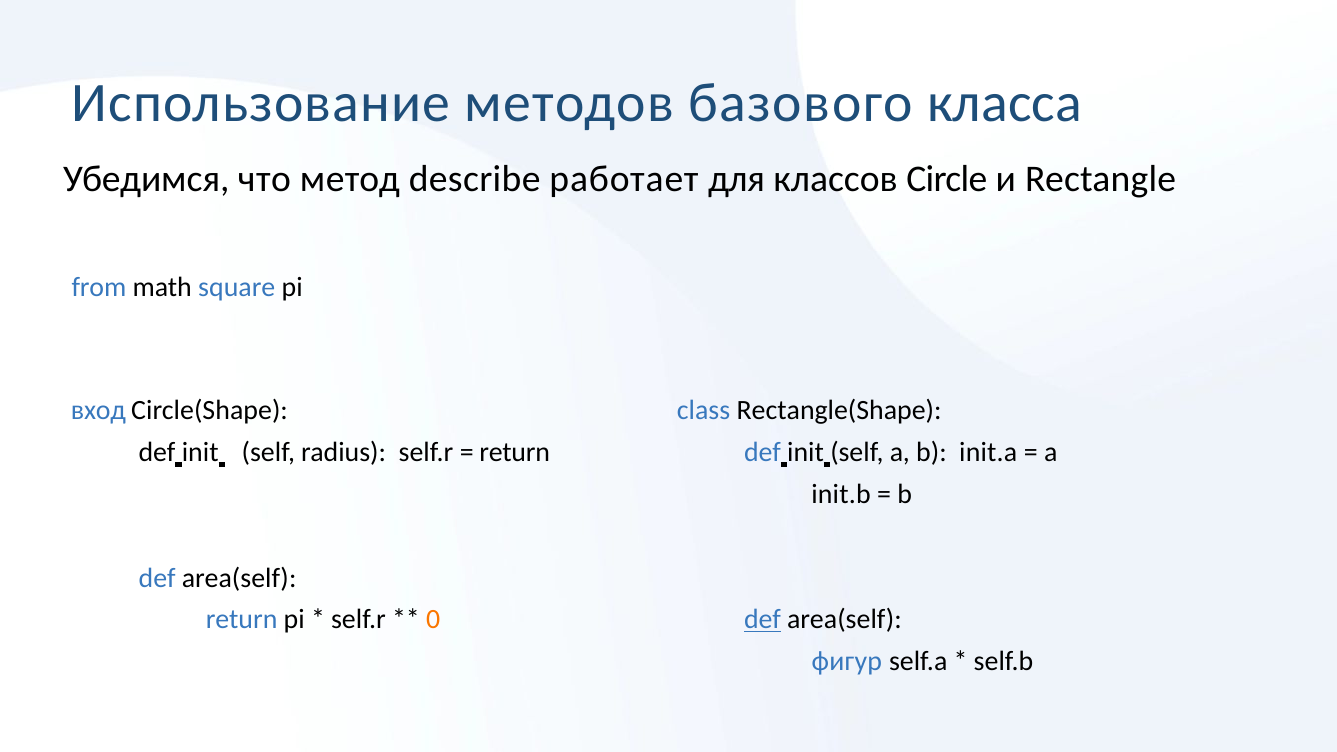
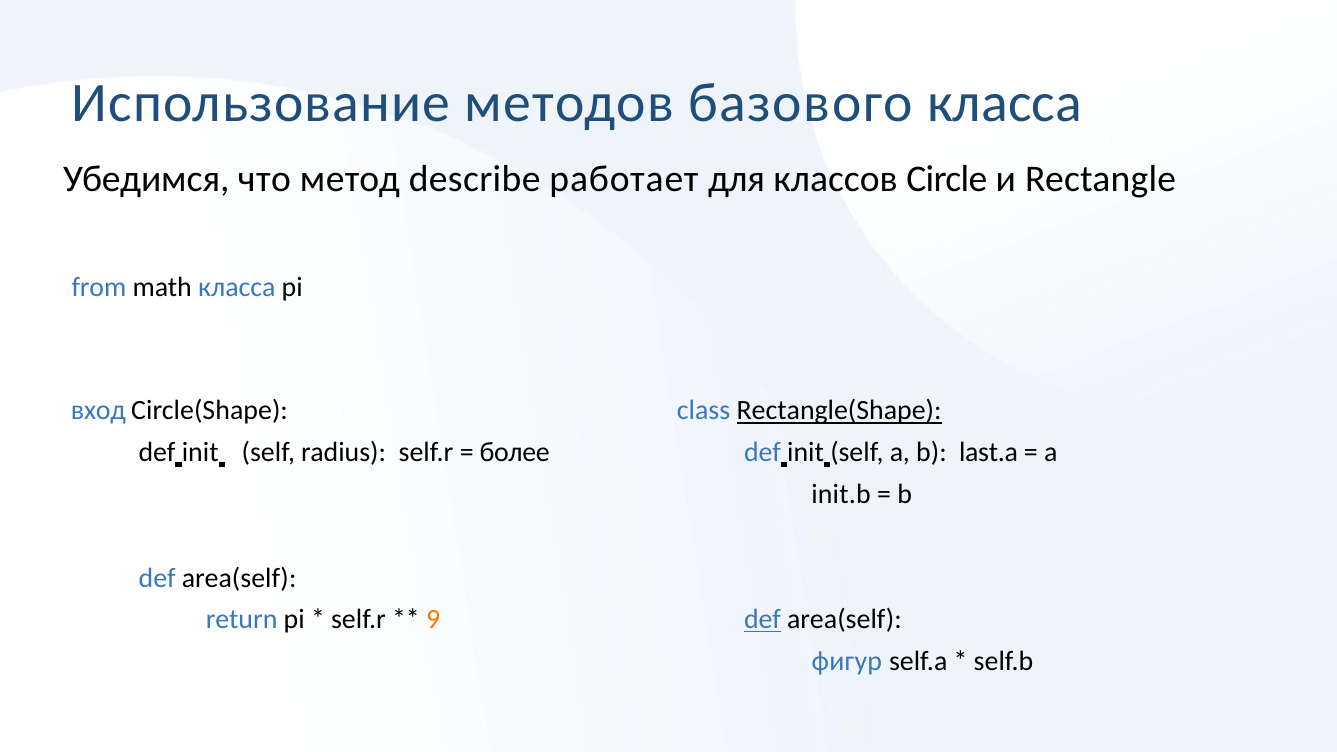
math square: square -> класса
Rectangle(Shape underline: none -> present
return at (515, 452): return -> более
init.a: init.a -> last.a
0: 0 -> 9
